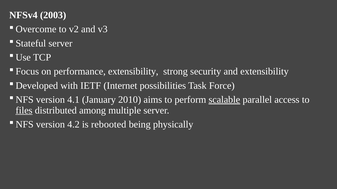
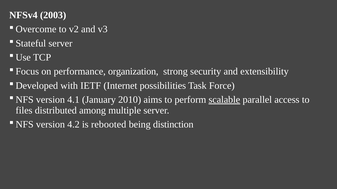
performance extensibility: extensibility -> organization
files underline: present -> none
physically: physically -> distinction
